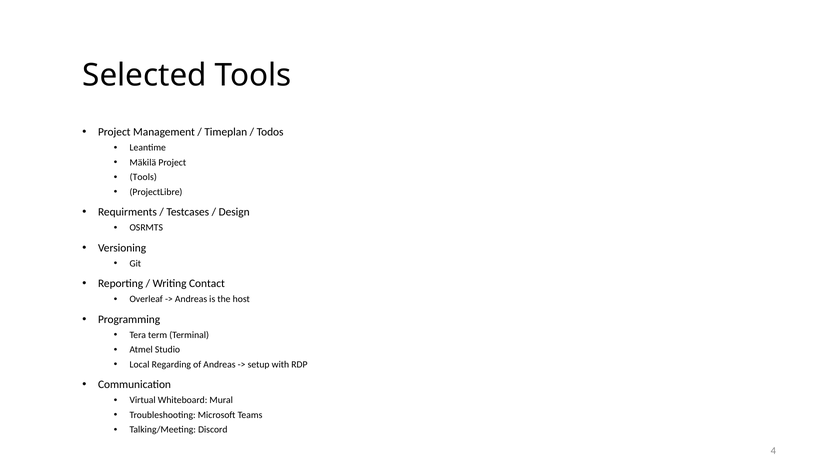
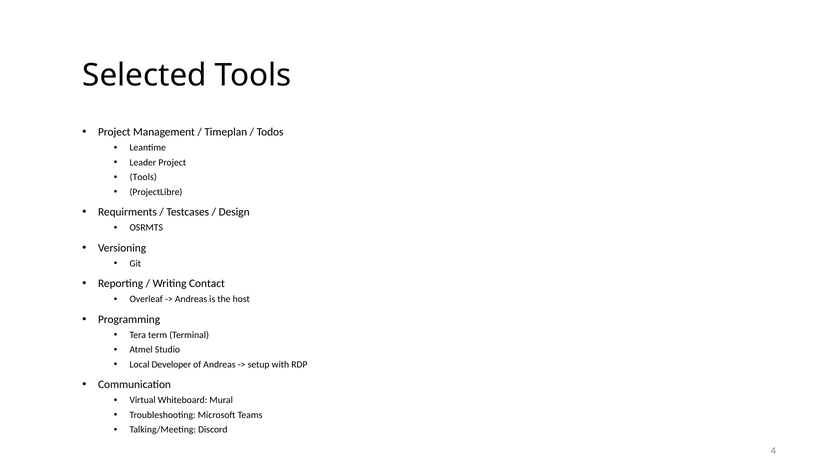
Mäkilä: Mäkilä -> Leader
Regarding: Regarding -> Developer
